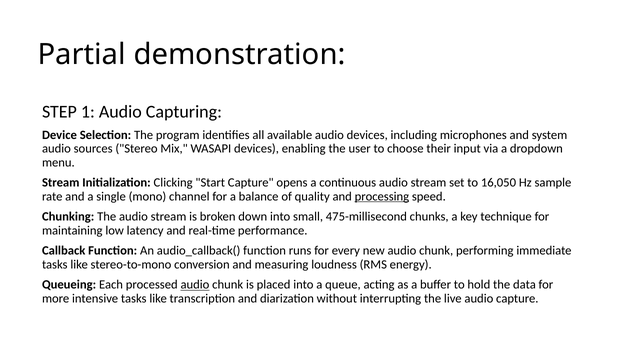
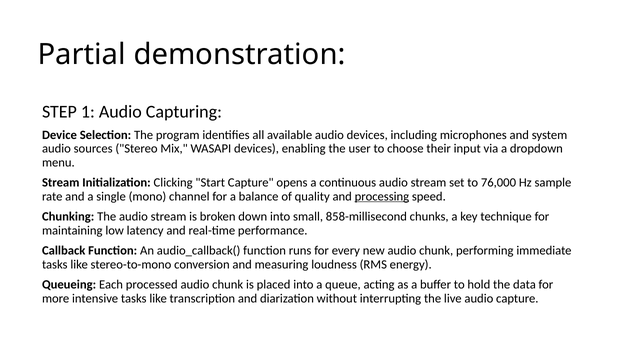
16,050: 16,050 -> 76,000
475-millisecond: 475-millisecond -> 858-millisecond
audio at (195, 284) underline: present -> none
